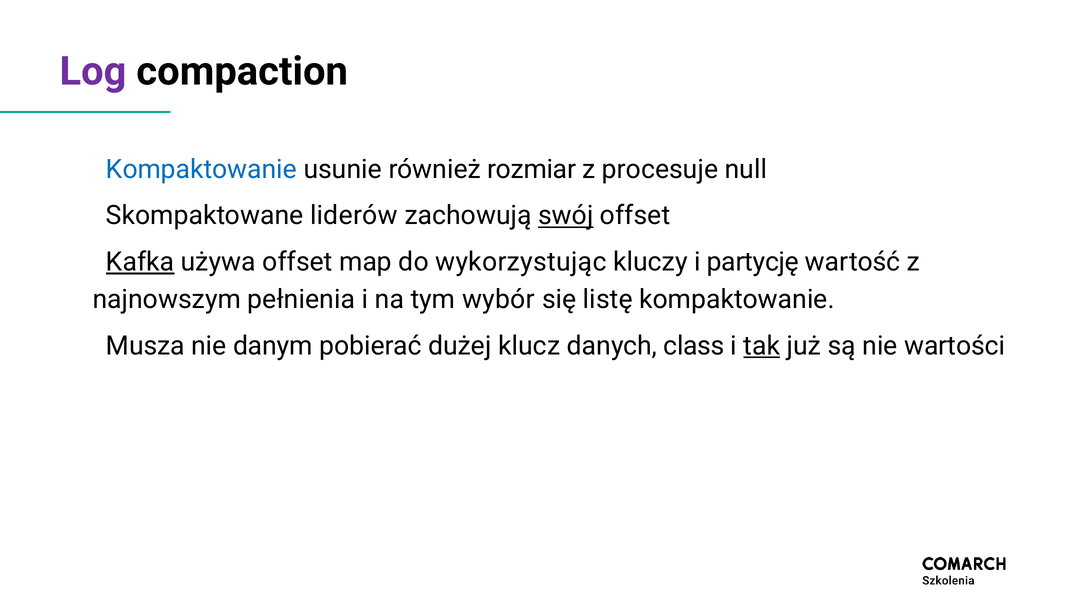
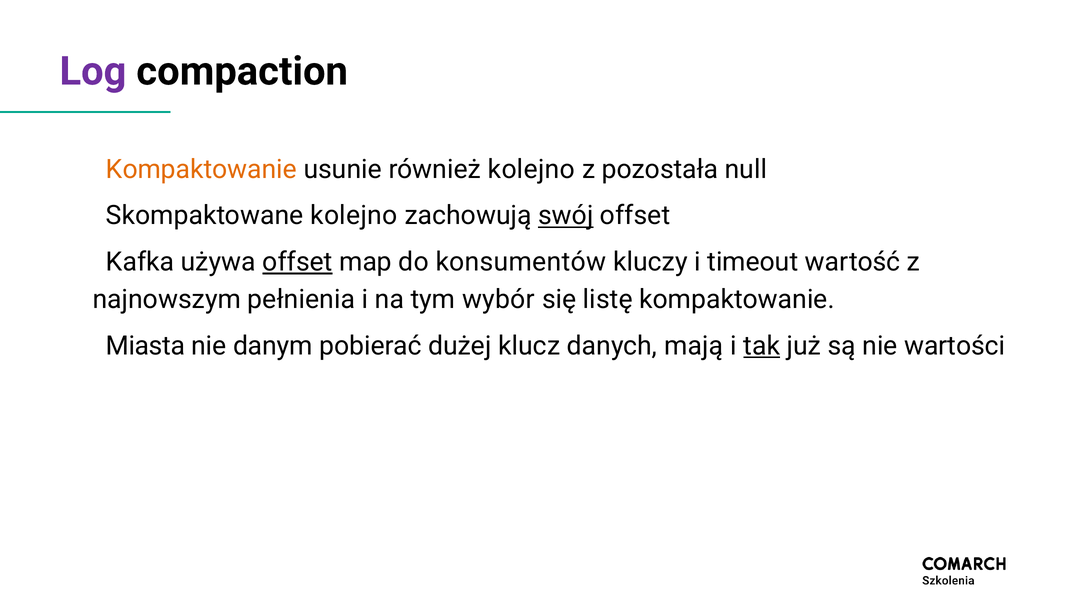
Kompaktowanie at (201, 169) colour: blue -> orange
również rozmiar: rozmiar -> kolejno
procesuje: procesuje -> pozostała
Skompaktowane liderów: liderów -> kolejno
Kafka underline: present -> none
offset at (297, 262) underline: none -> present
wykorzystując: wykorzystując -> konsumentów
partycję: partycję -> timeout
Musza: Musza -> Miasta
class: class -> mają
